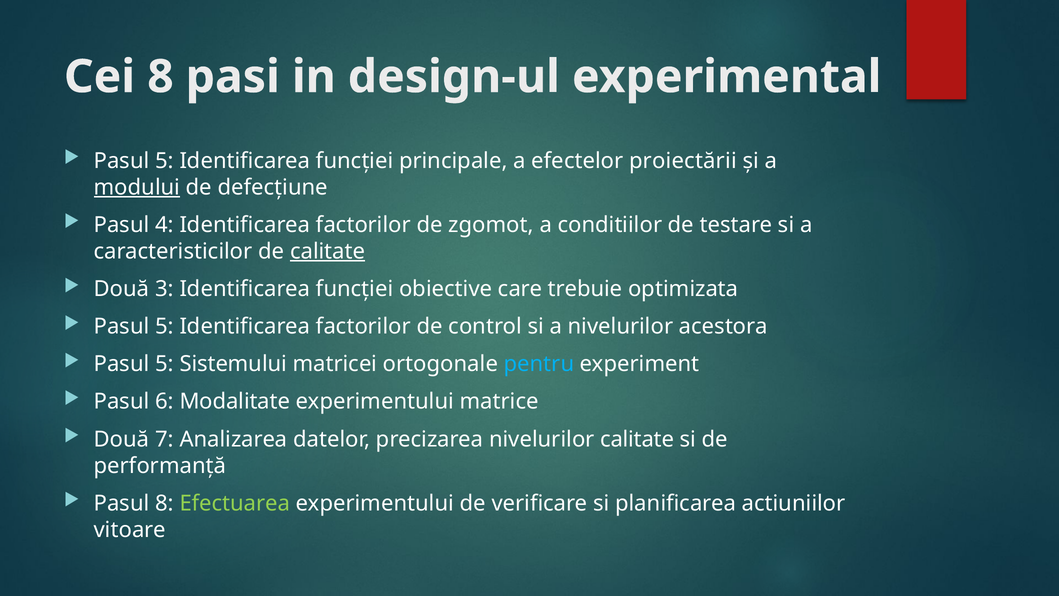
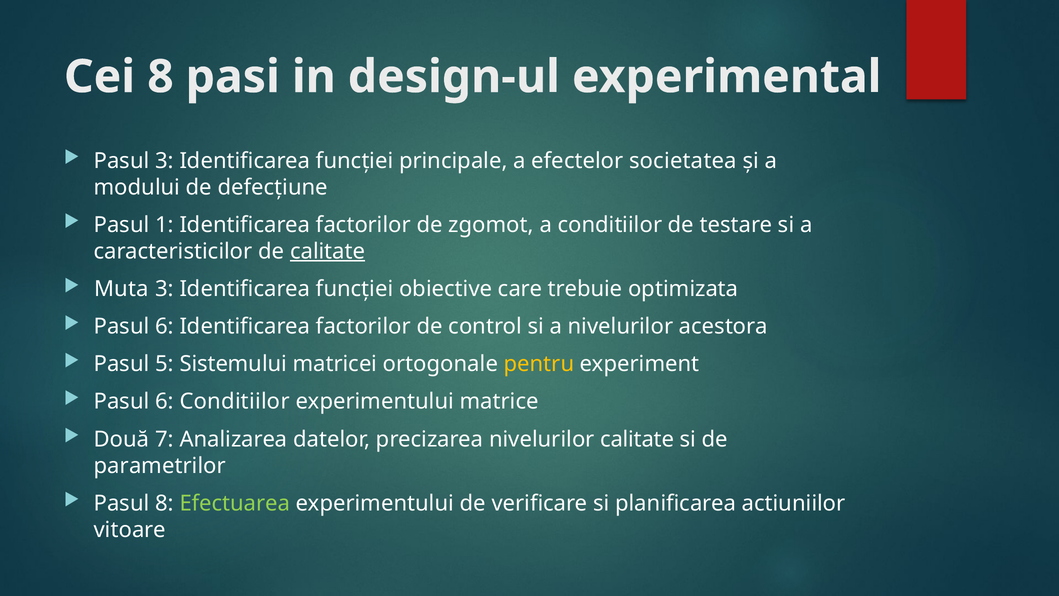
5 at (164, 161): 5 -> 3
proiectării: proiectării -> societatea
modului underline: present -> none
4: 4 -> 1
Două at (122, 289): Două -> Muta
5 at (164, 326): 5 -> 6
pentru colour: light blue -> yellow
6 Modalitate: Modalitate -> Conditiilor
performanță: performanță -> parametrilor
